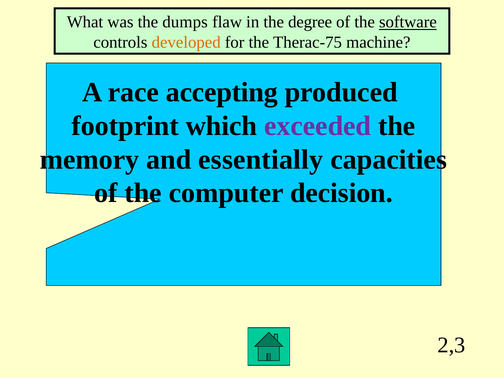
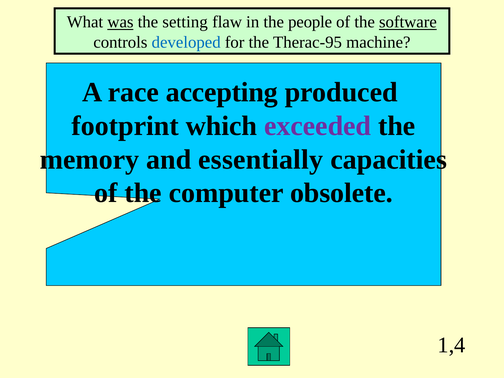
was underline: none -> present
dumps: dumps -> setting
degree: degree -> people
developed colour: orange -> blue
Therac-75: Therac-75 -> Therac-95
decision: decision -> obsolete
2,3: 2,3 -> 1,4
